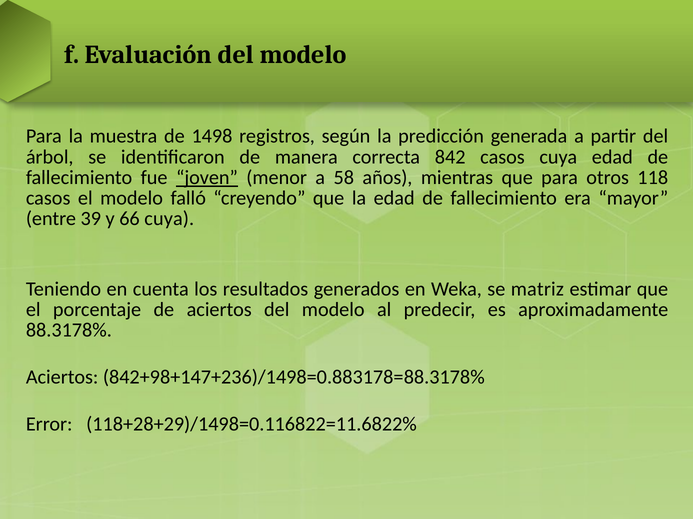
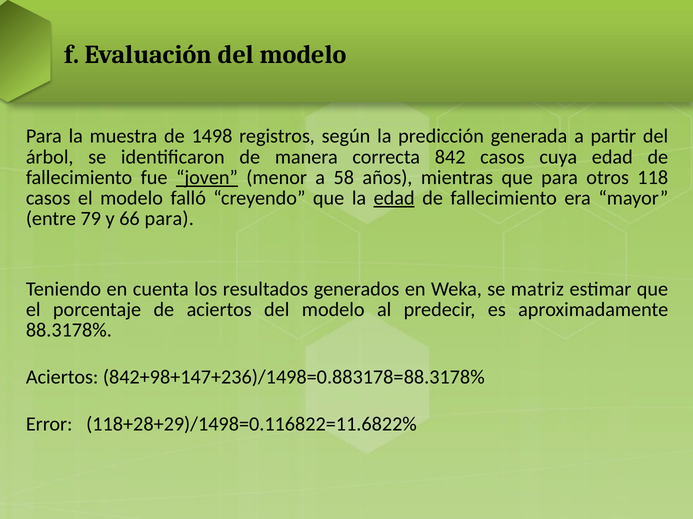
edad at (394, 198) underline: none -> present
39: 39 -> 79
66 cuya: cuya -> para
